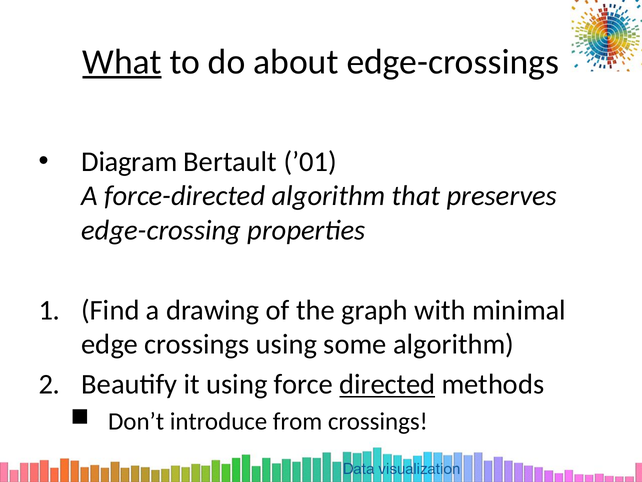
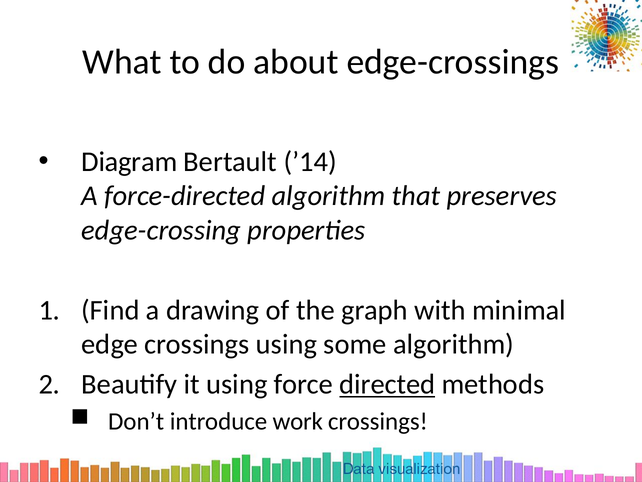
What underline: present -> none
’01: ’01 -> ’14
from: from -> work
